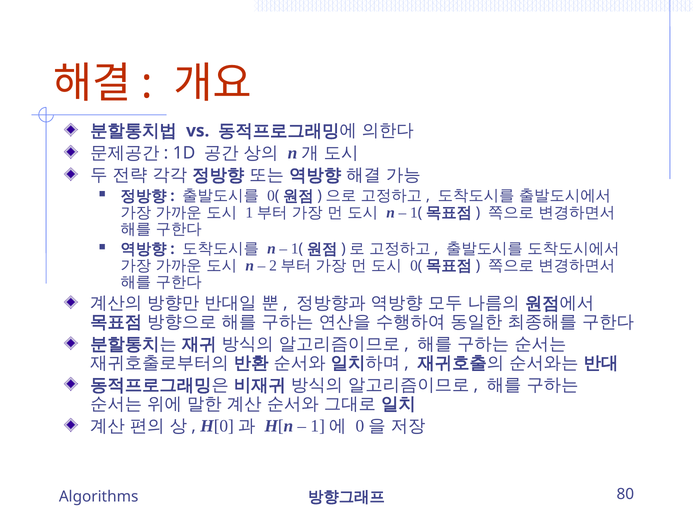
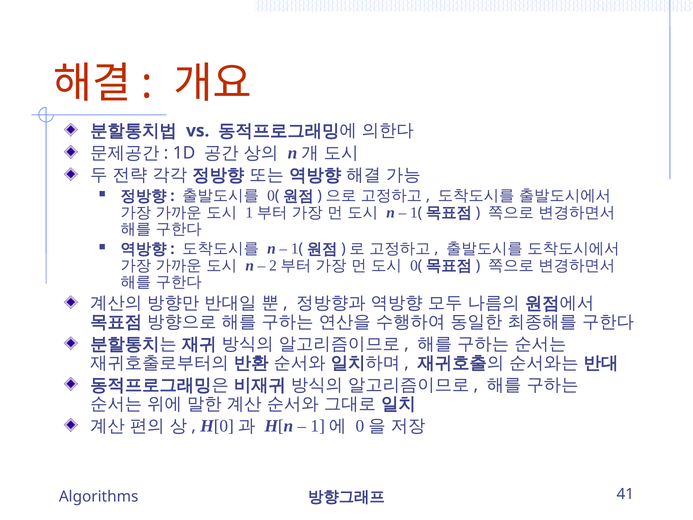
80: 80 -> 41
